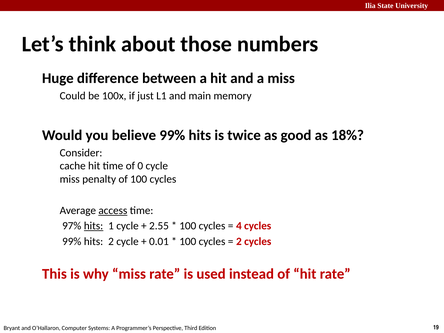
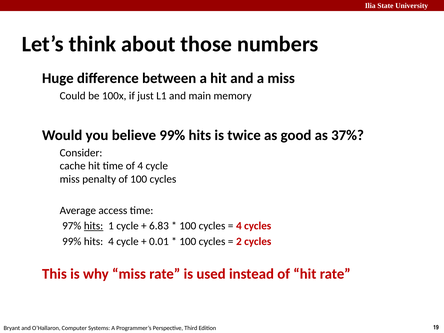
18%: 18% -> 37%
of 0: 0 -> 4
access underline: present -> none
2.55: 2.55 -> 6.83
hits 2: 2 -> 4
